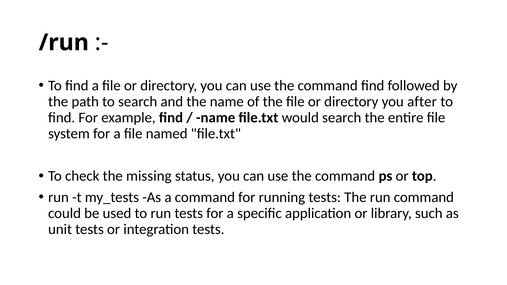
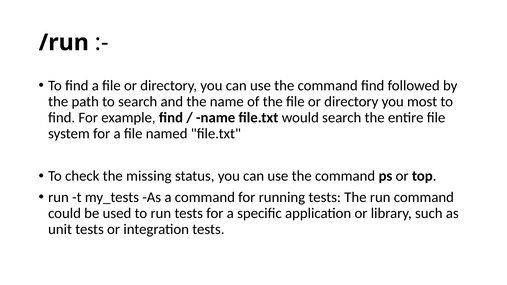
after: after -> most
